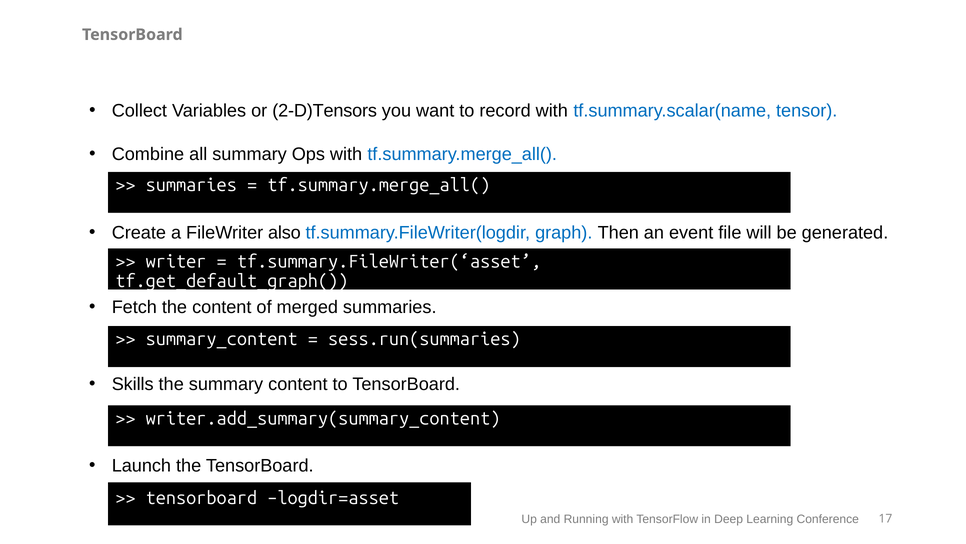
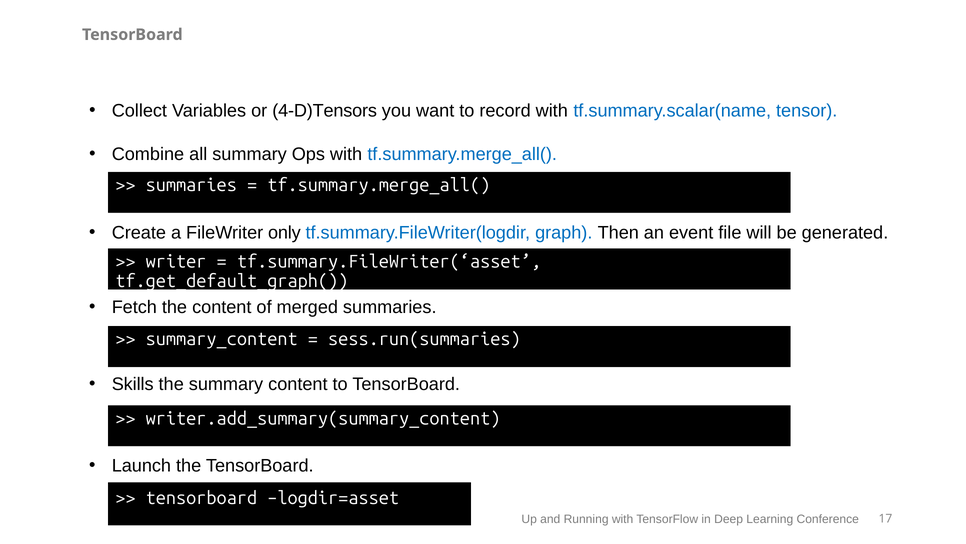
2-D)Tensors: 2-D)Tensors -> 4-D)Tensors
also: also -> only
